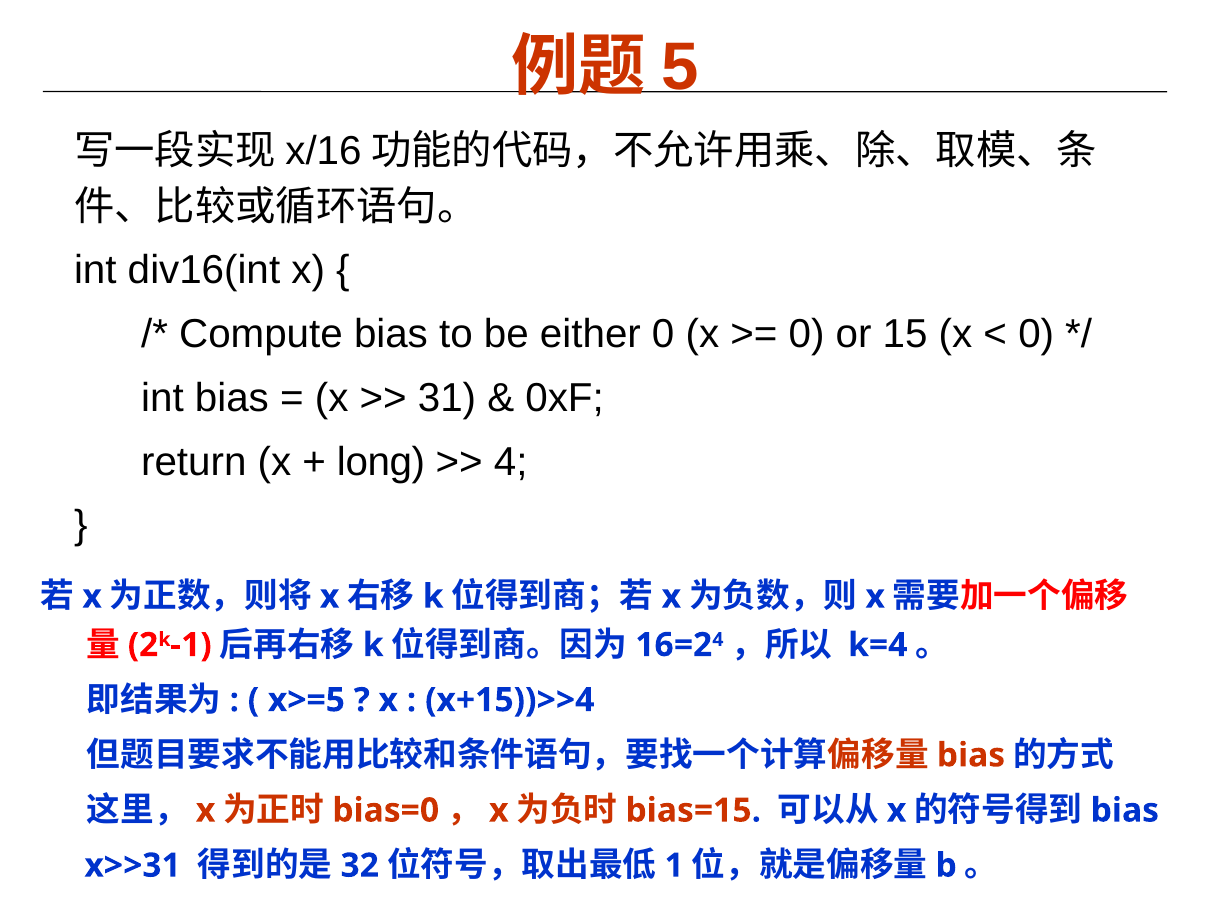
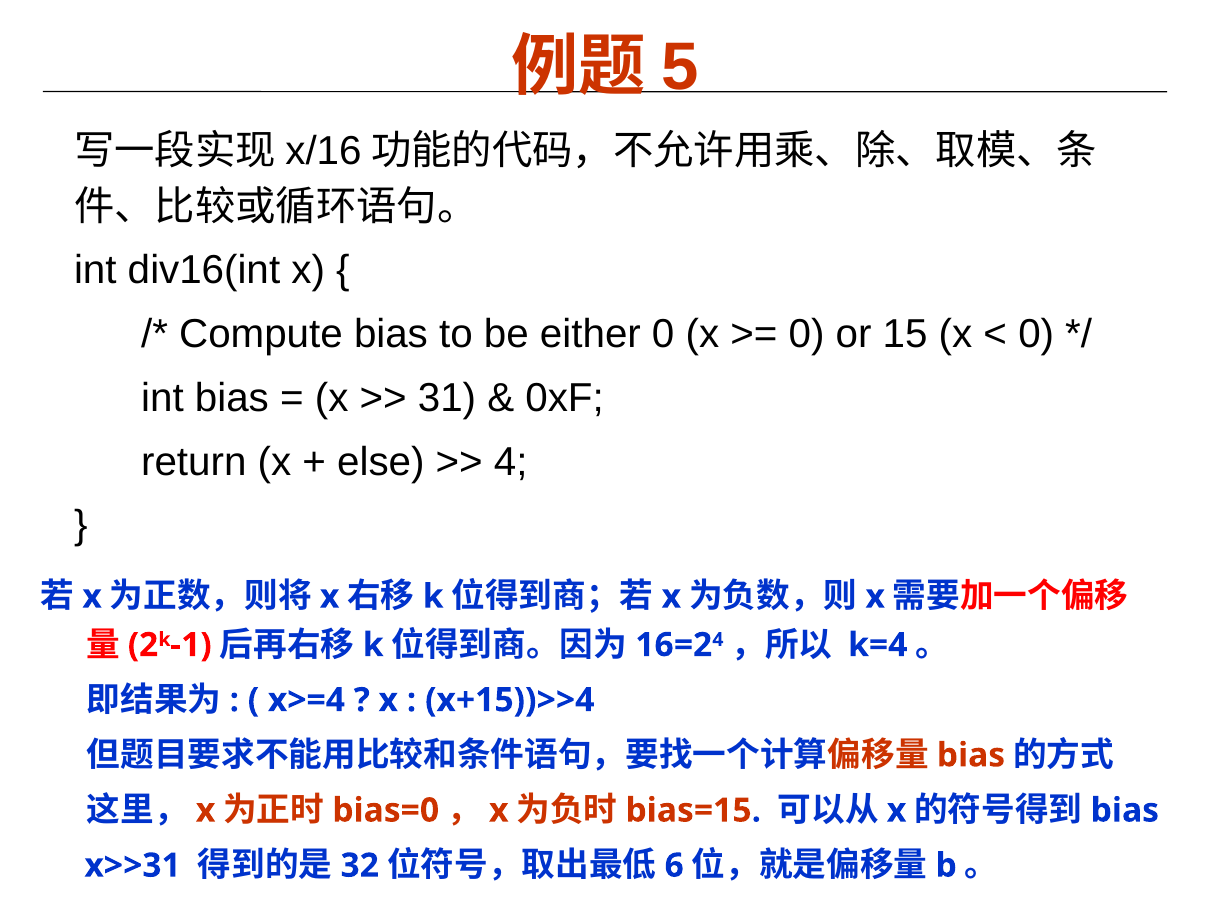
long: long -> else
x>=5: x>=5 -> x>=4
1: 1 -> 6
